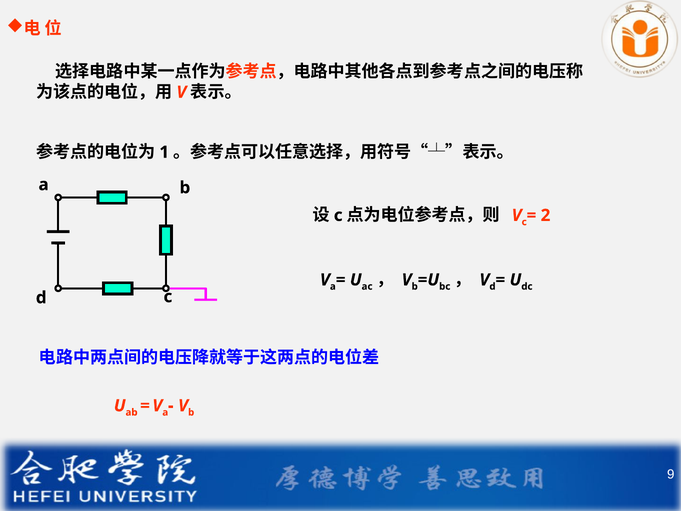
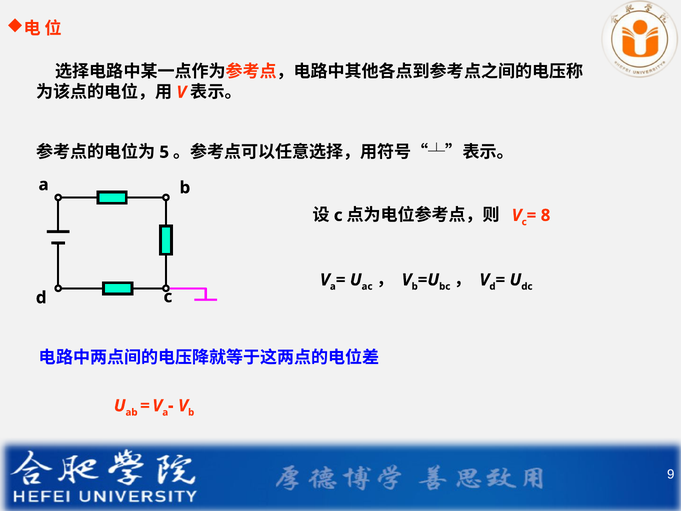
1: 1 -> 5
2: 2 -> 8
